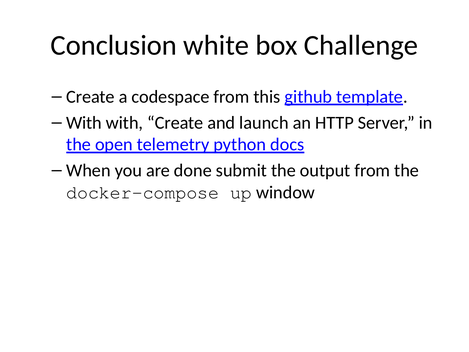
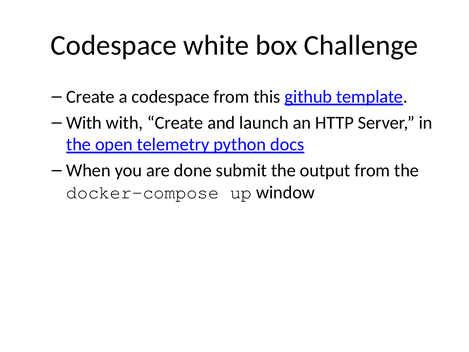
Conclusion at (114, 45): Conclusion -> Codespace
